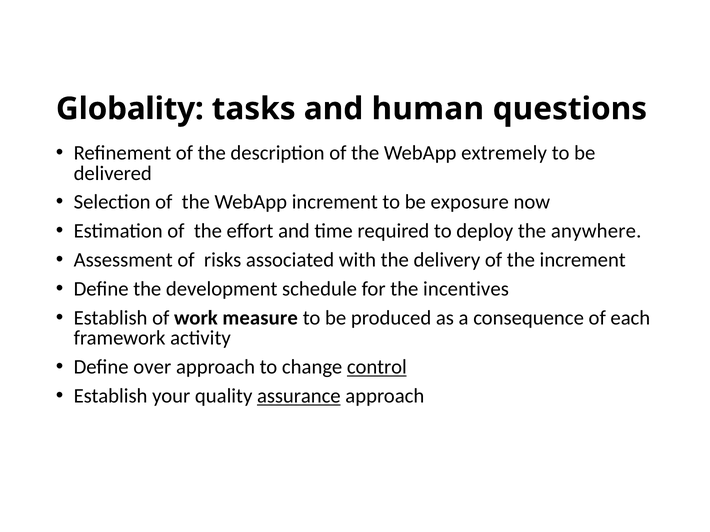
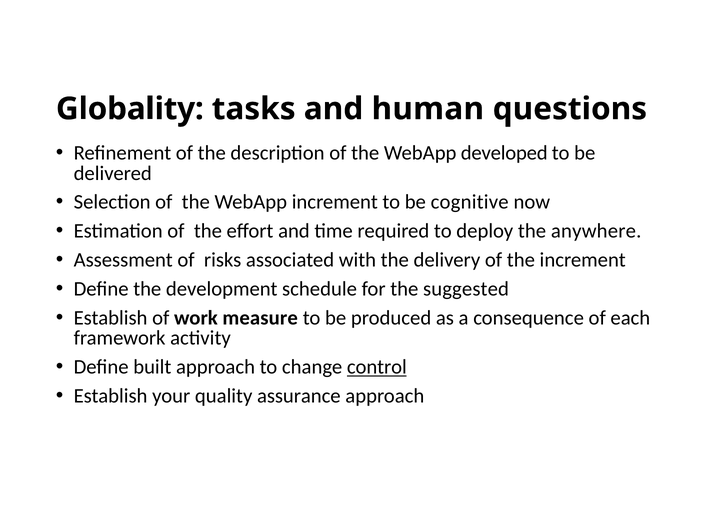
extremely: extremely -> developed
exposure: exposure -> cognitive
incentives: incentives -> suggested
over: over -> built
assurance underline: present -> none
